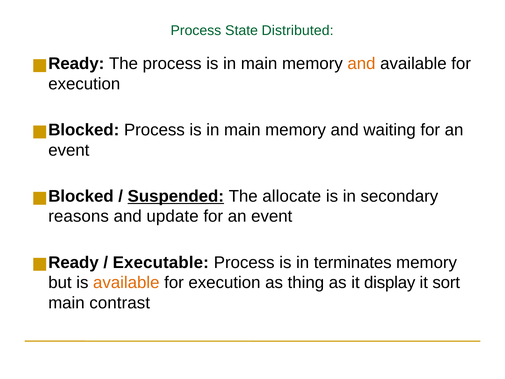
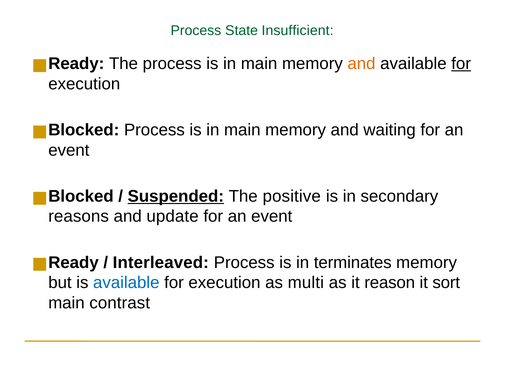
Distributed: Distributed -> Insufficient
for at (461, 64) underline: none -> present
allocate: allocate -> positive
Executable: Executable -> Interleaved
available at (126, 282) colour: orange -> blue
thing: thing -> multi
display: display -> reason
